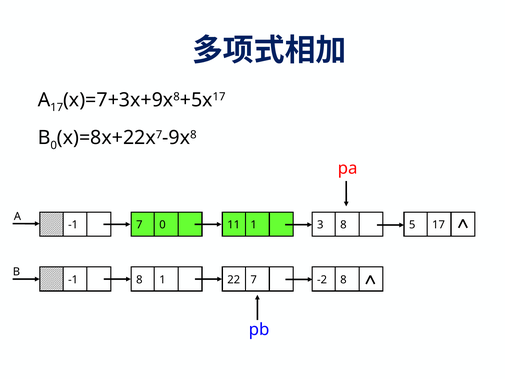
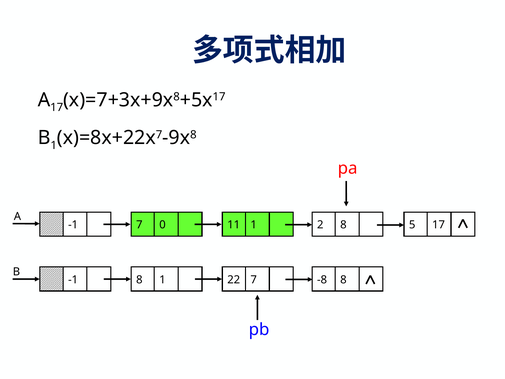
B 0: 0 -> 1
3: 3 -> 2
-2: -2 -> -8
